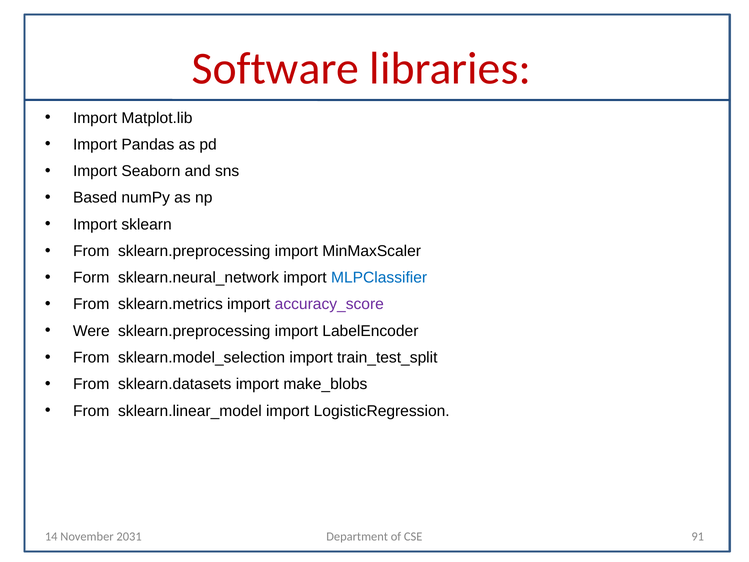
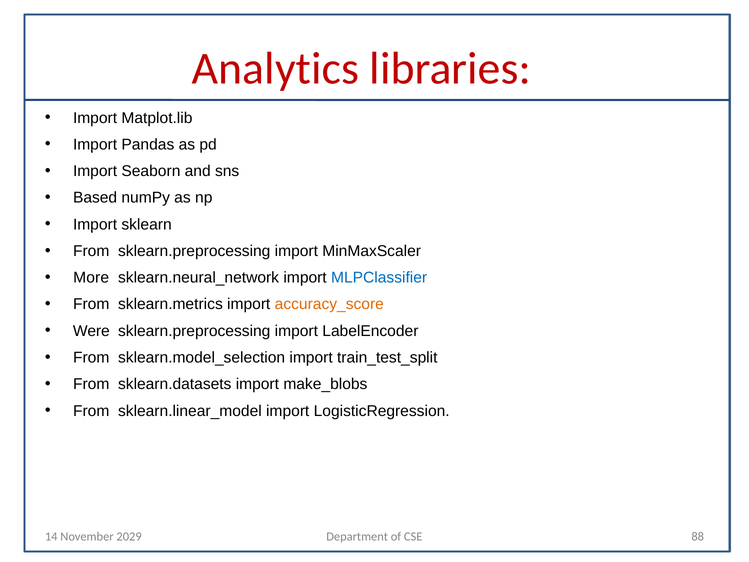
Software: Software -> Analytics
Form: Form -> More
accuracy_score colour: purple -> orange
2031: 2031 -> 2029
91: 91 -> 88
